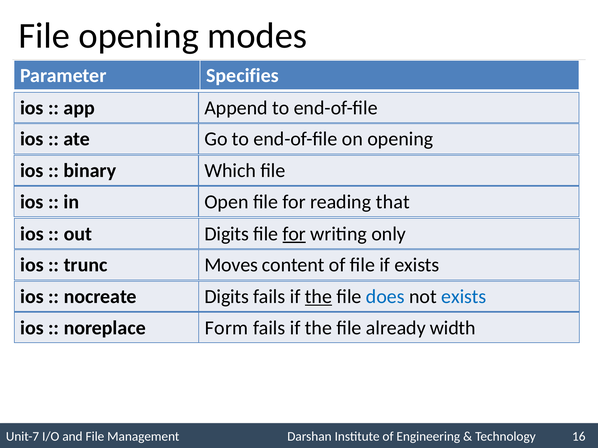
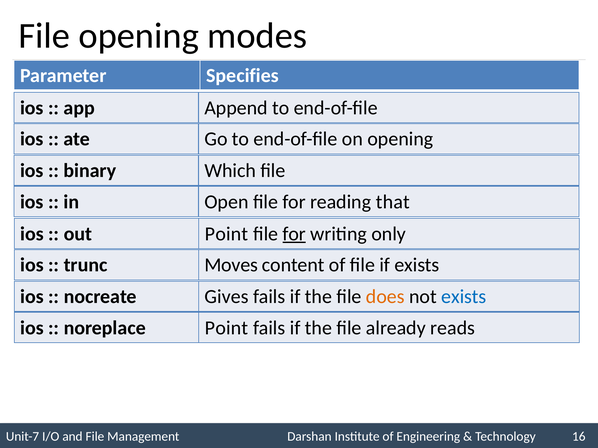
out Digits: Digits -> Point
nocreate Digits: Digits -> Gives
the at (318, 297) underline: present -> none
does colour: blue -> orange
noreplace Form: Form -> Point
width: width -> reads
